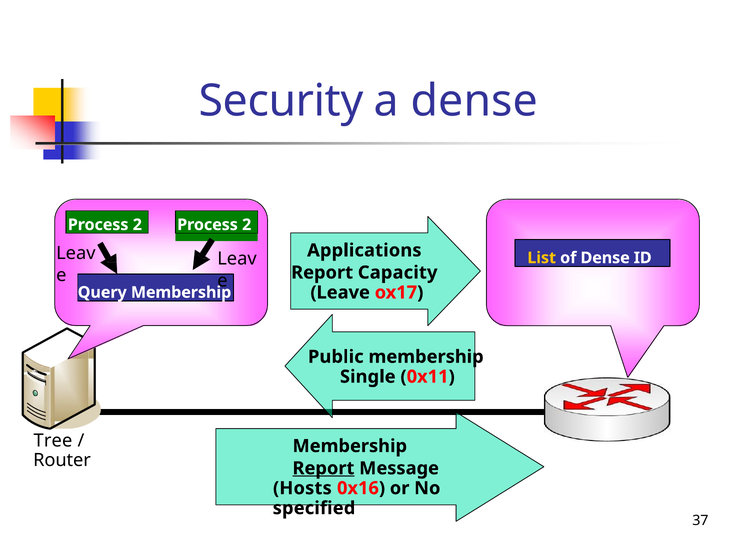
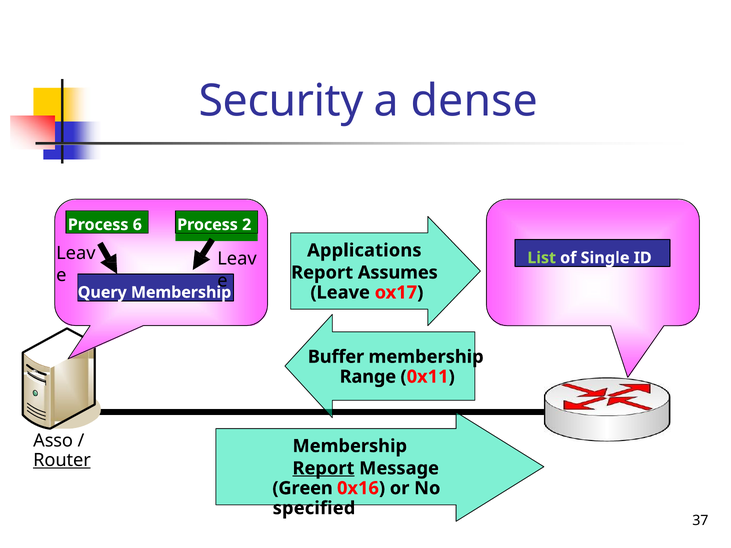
2 at (137, 225): 2 -> 6
List colour: yellow -> light green
of Dense: Dense -> Single
Capacity: Capacity -> Assumes
Public: Public -> Buffer
Single: Single -> Range
Tree: Tree -> Asso
Router underline: none -> present
Hosts: Hosts -> Green
